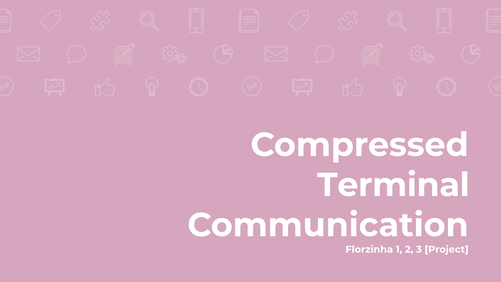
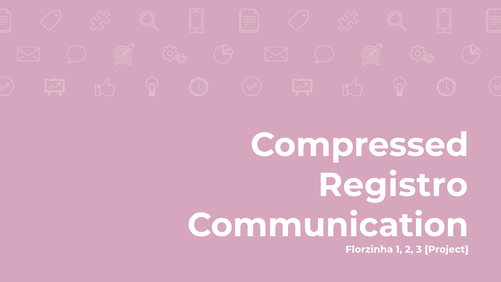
Terminal: Terminal -> Registro
